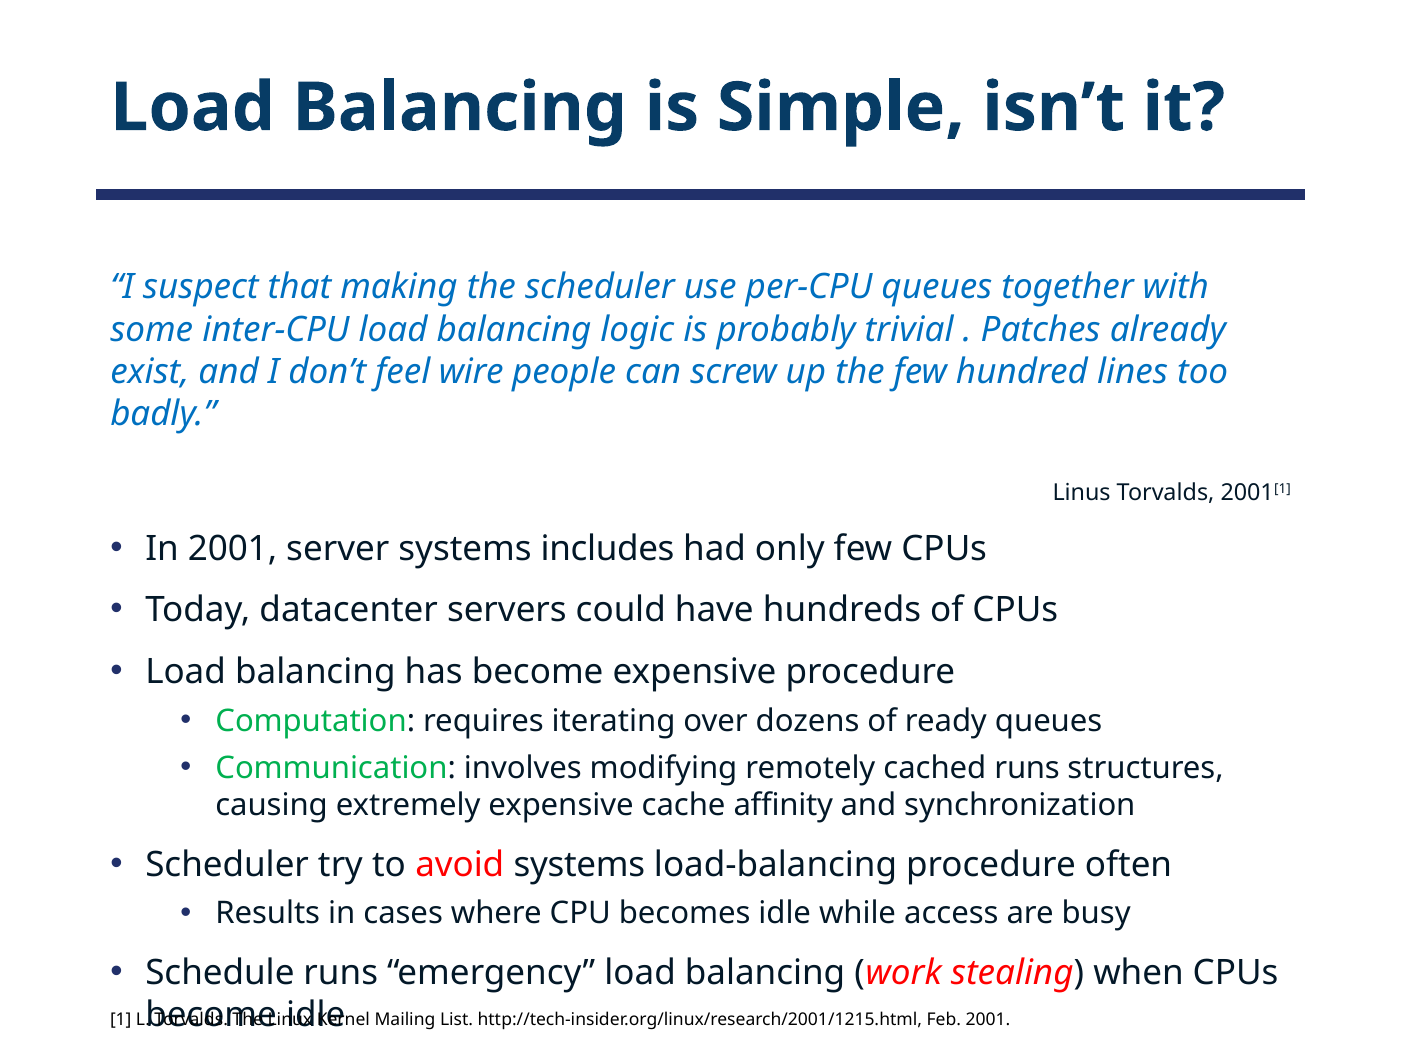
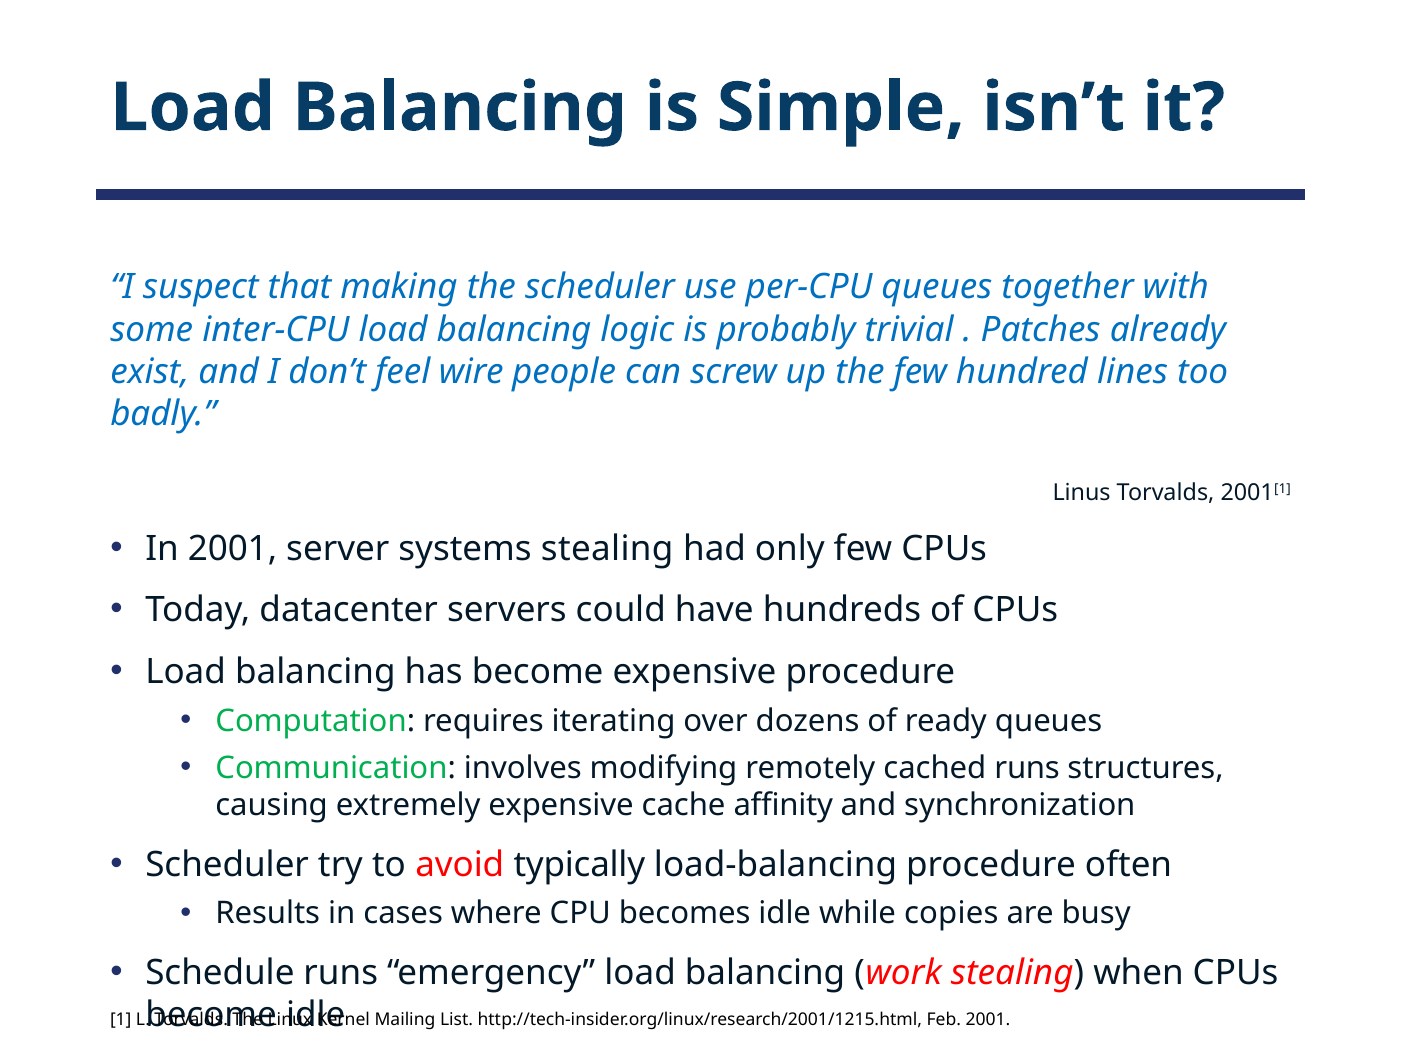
systems includes: includes -> stealing
avoid systems: systems -> typically
access: access -> copies
